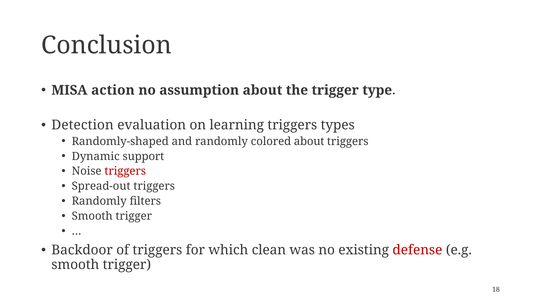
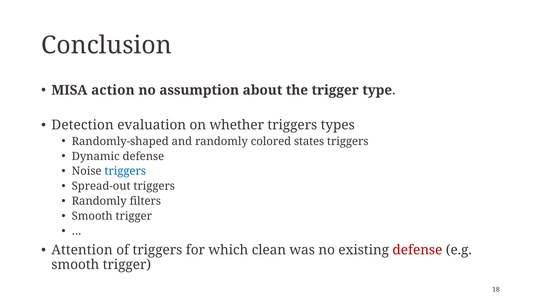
learning: learning -> whether
colored about: about -> states
Dynamic support: support -> defense
triggers at (125, 171) colour: red -> blue
Backdoor: Backdoor -> Attention
